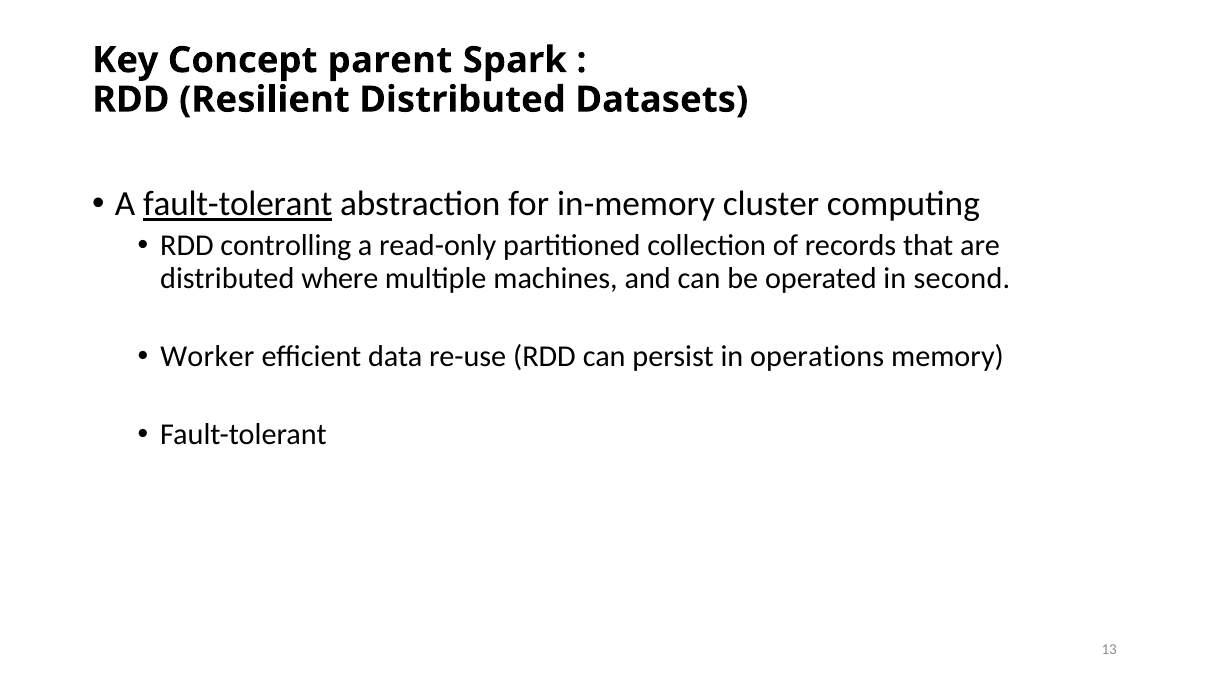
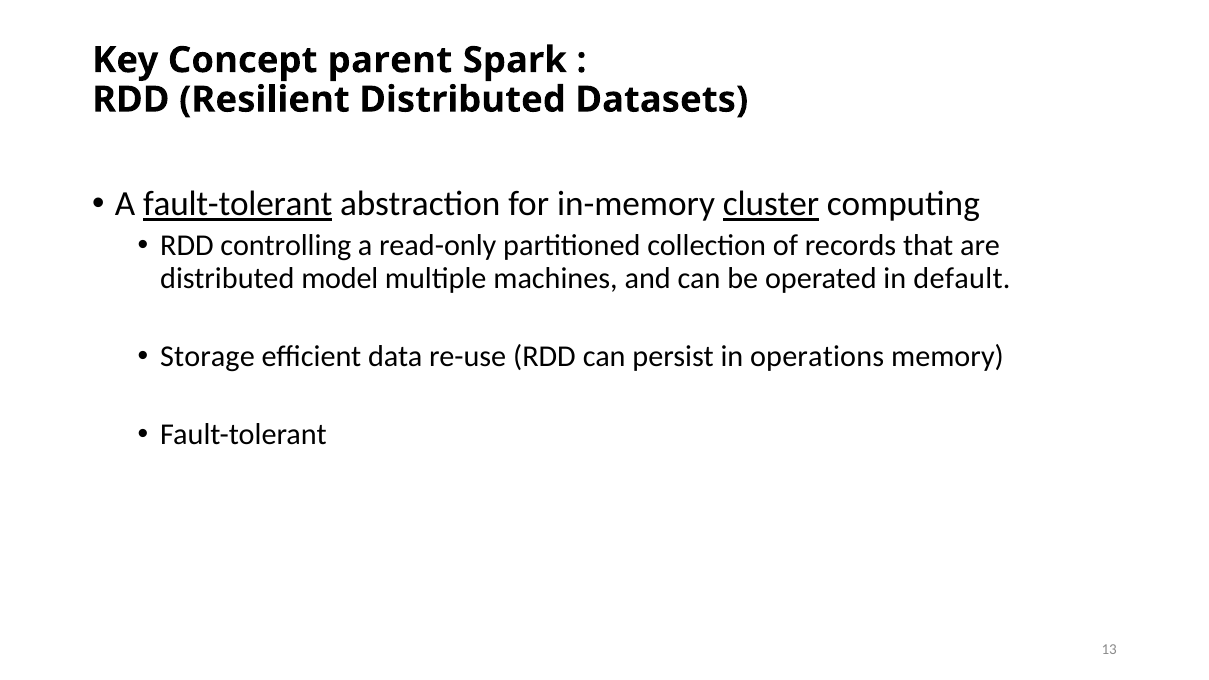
cluster underline: none -> present
where: where -> model
second: second -> default
Worker: Worker -> Storage
